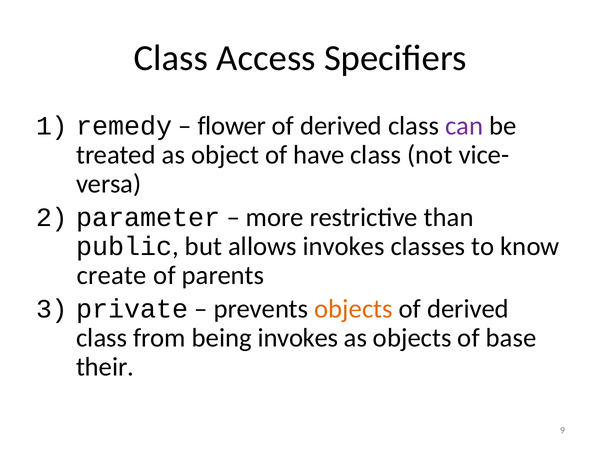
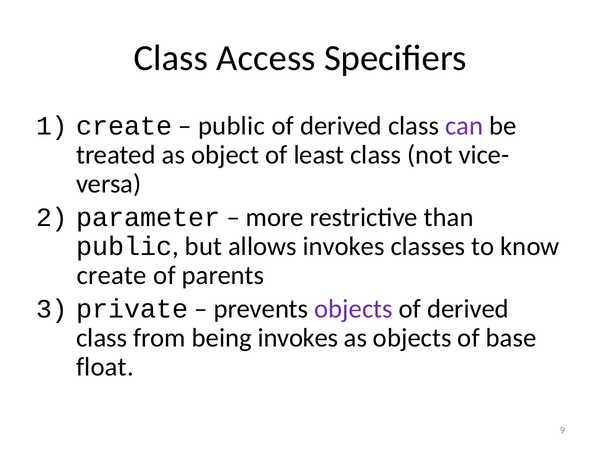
remedy at (124, 126): remedy -> create
flower at (232, 126): flower -> public
have: have -> least
objects at (354, 309) colour: orange -> purple
their: their -> float
